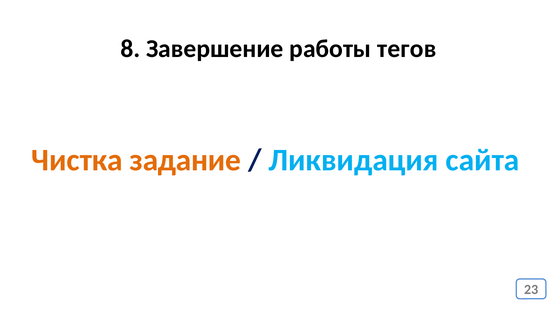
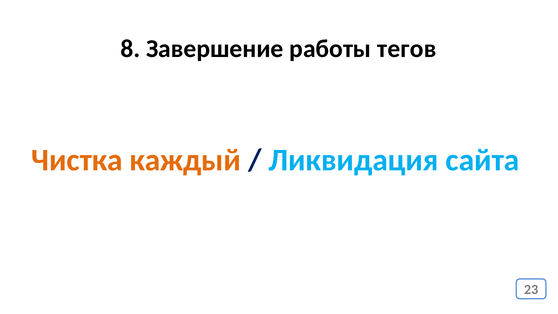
задание: задание -> каждый
